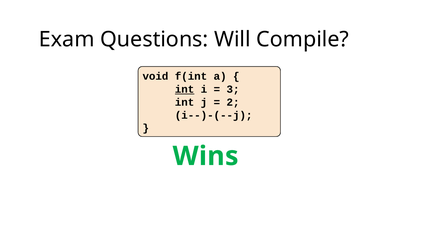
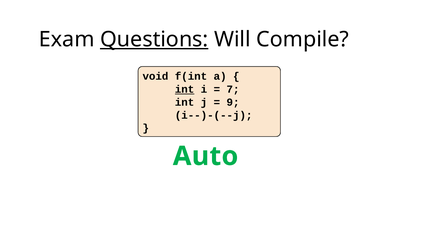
Questions underline: none -> present
3: 3 -> 7
2: 2 -> 9
Wins: Wins -> Auto
